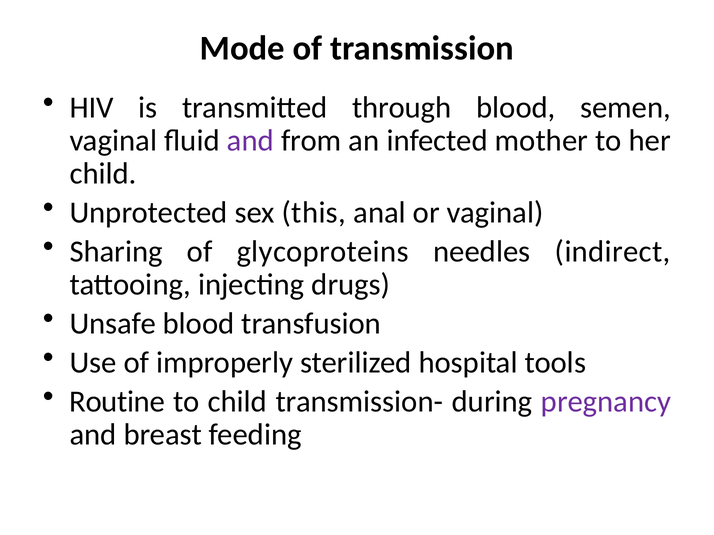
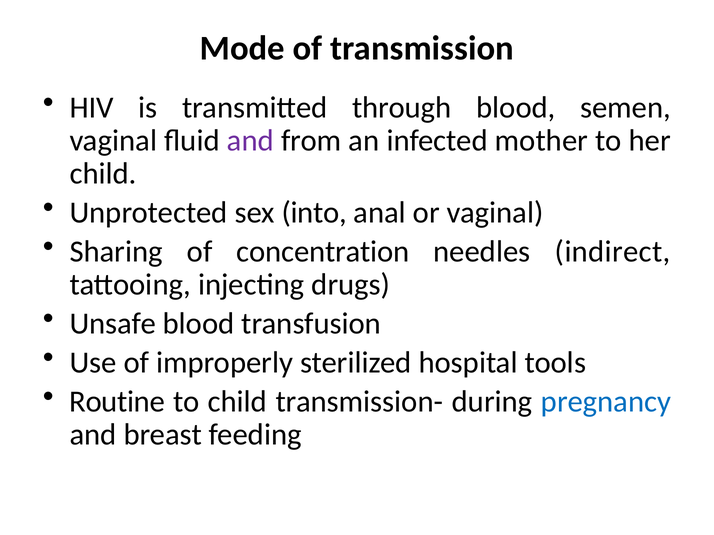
this: this -> into
glycoproteins: glycoproteins -> concentration
pregnancy colour: purple -> blue
